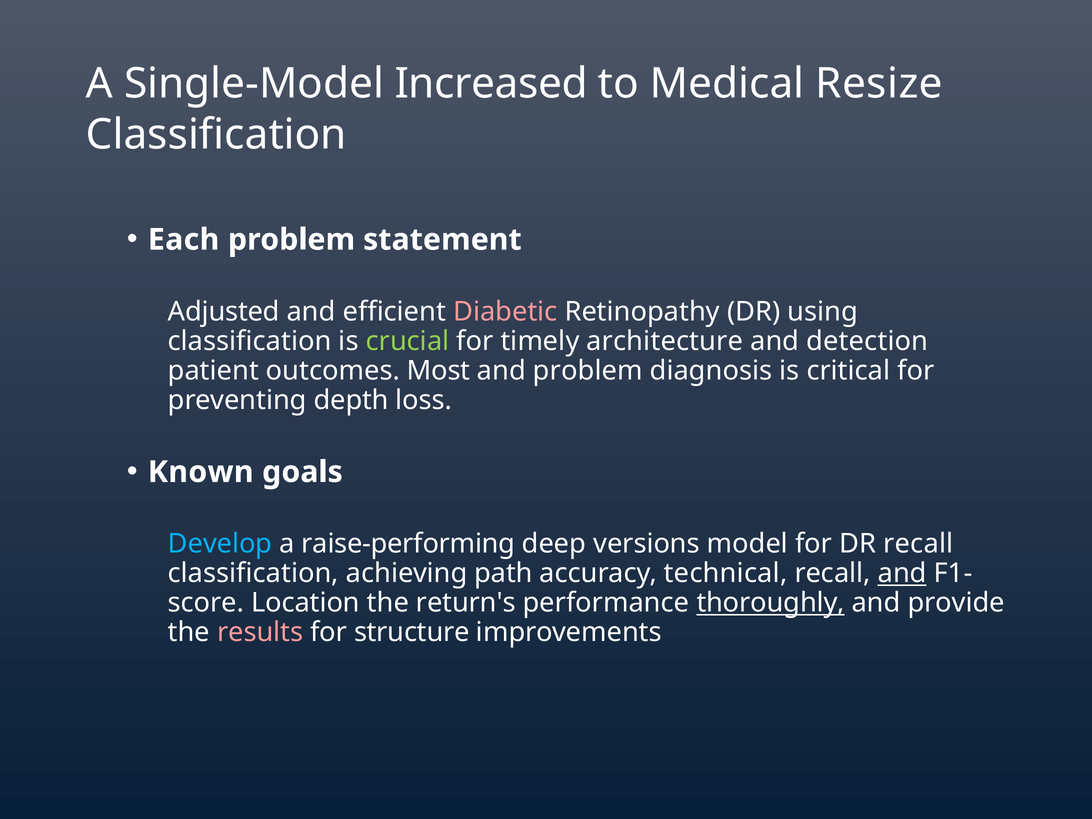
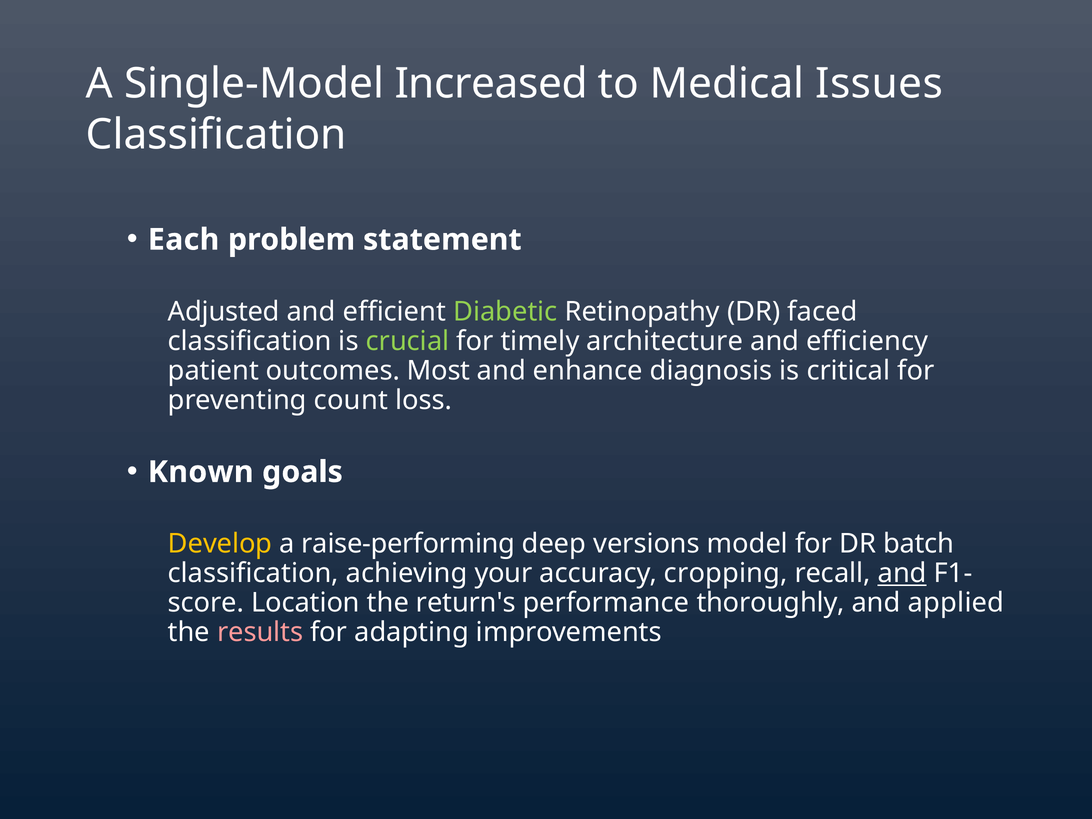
Resize: Resize -> Issues
Diabetic colour: pink -> light green
using: using -> faced
detection: detection -> efficiency
and problem: problem -> enhance
depth: depth -> count
Develop colour: light blue -> yellow
DR recall: recall -> batch
path: path -> your
technical: technical -> cropping
thoroughly underline: present -> none
provide: provide -> applied
structure: structure -> adapting
